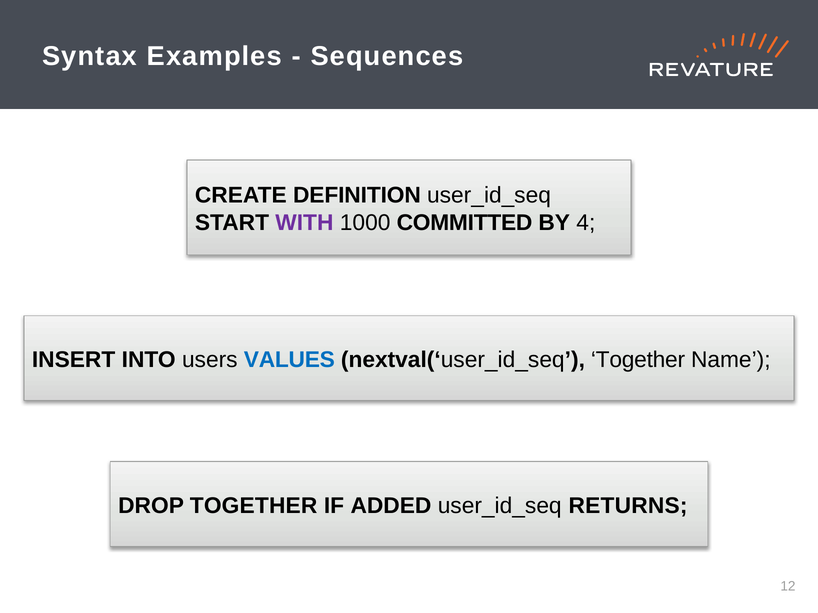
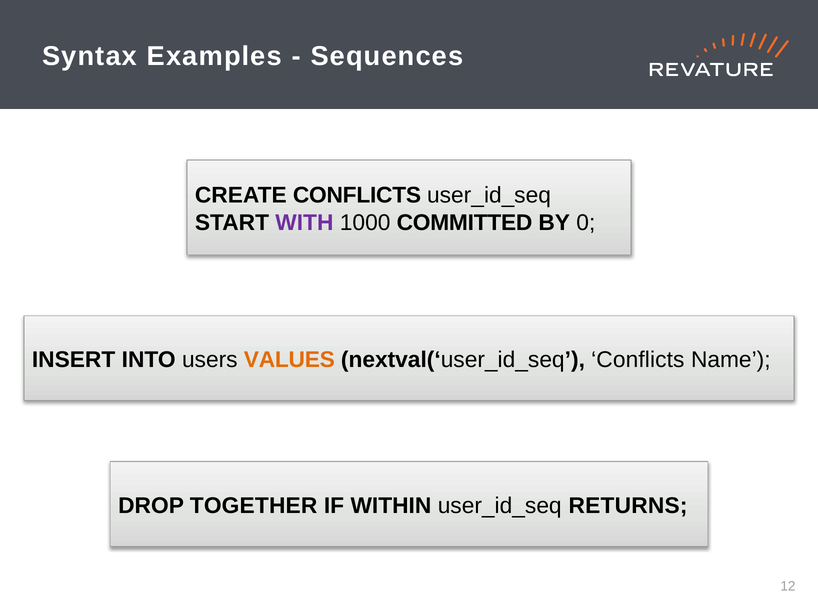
CREATE DEFINITION: DEFINITION -> CONFLICTS
4: 4 -> 0
VALUES colour: blue -> orange
nextval(‘user_id_seq Together: Together -> Conflicts
ADDED: ADDED -> WITHIN
